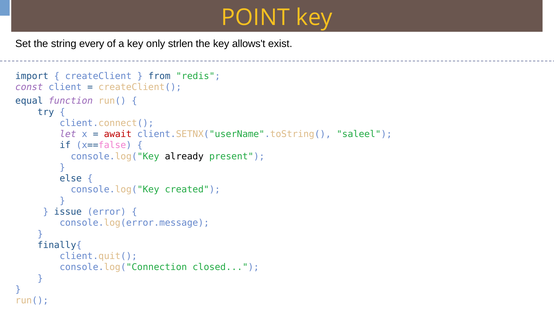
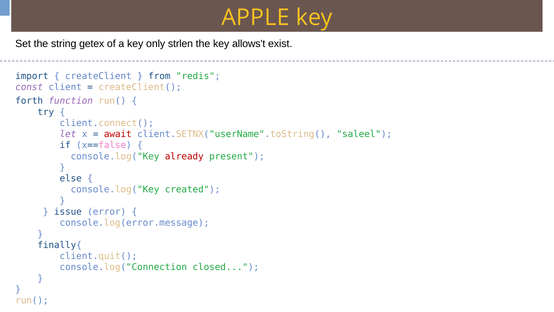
POINT: POINT -> APPLE
every: every -> getex
equal: equal -> forth
already colour: black -> red
